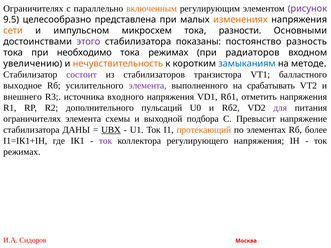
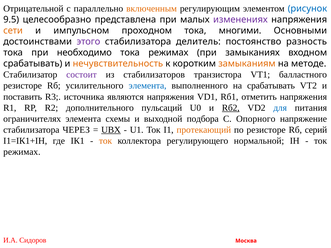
Ограничителях at (33, 9): Ограничителях -> Отрицательной
рисунок colour: purple -> blue
изменениях colour: orange -> purple
микросхем: микросхем -> проходном
разности: разности -> многими
показаны: показаны -> делитель
радиаторов: радиаторов -> замыканиях
увеличению at (33, 64): увеличению -> срабатывать
замыканиям colour: blue -> orange
выходное at (23, 86): выходное -> резисторе
элемента at (148, 86) colour: purple -> blue
внешнего: внешнего -> поставить
входного: входного -> являются
Rб2 underline: none -> present
для colour: purple -> blue
Превысит: Превысит -> Опорного
ДАНЫ: ДАНЫ -> ЧЕРЕЗ
по элементах: элементах -> резисторе
более: более -> серий
ток at (105, 141) colour: purple -> orange
регулирующего напряжения: напряжения -> нормальной
